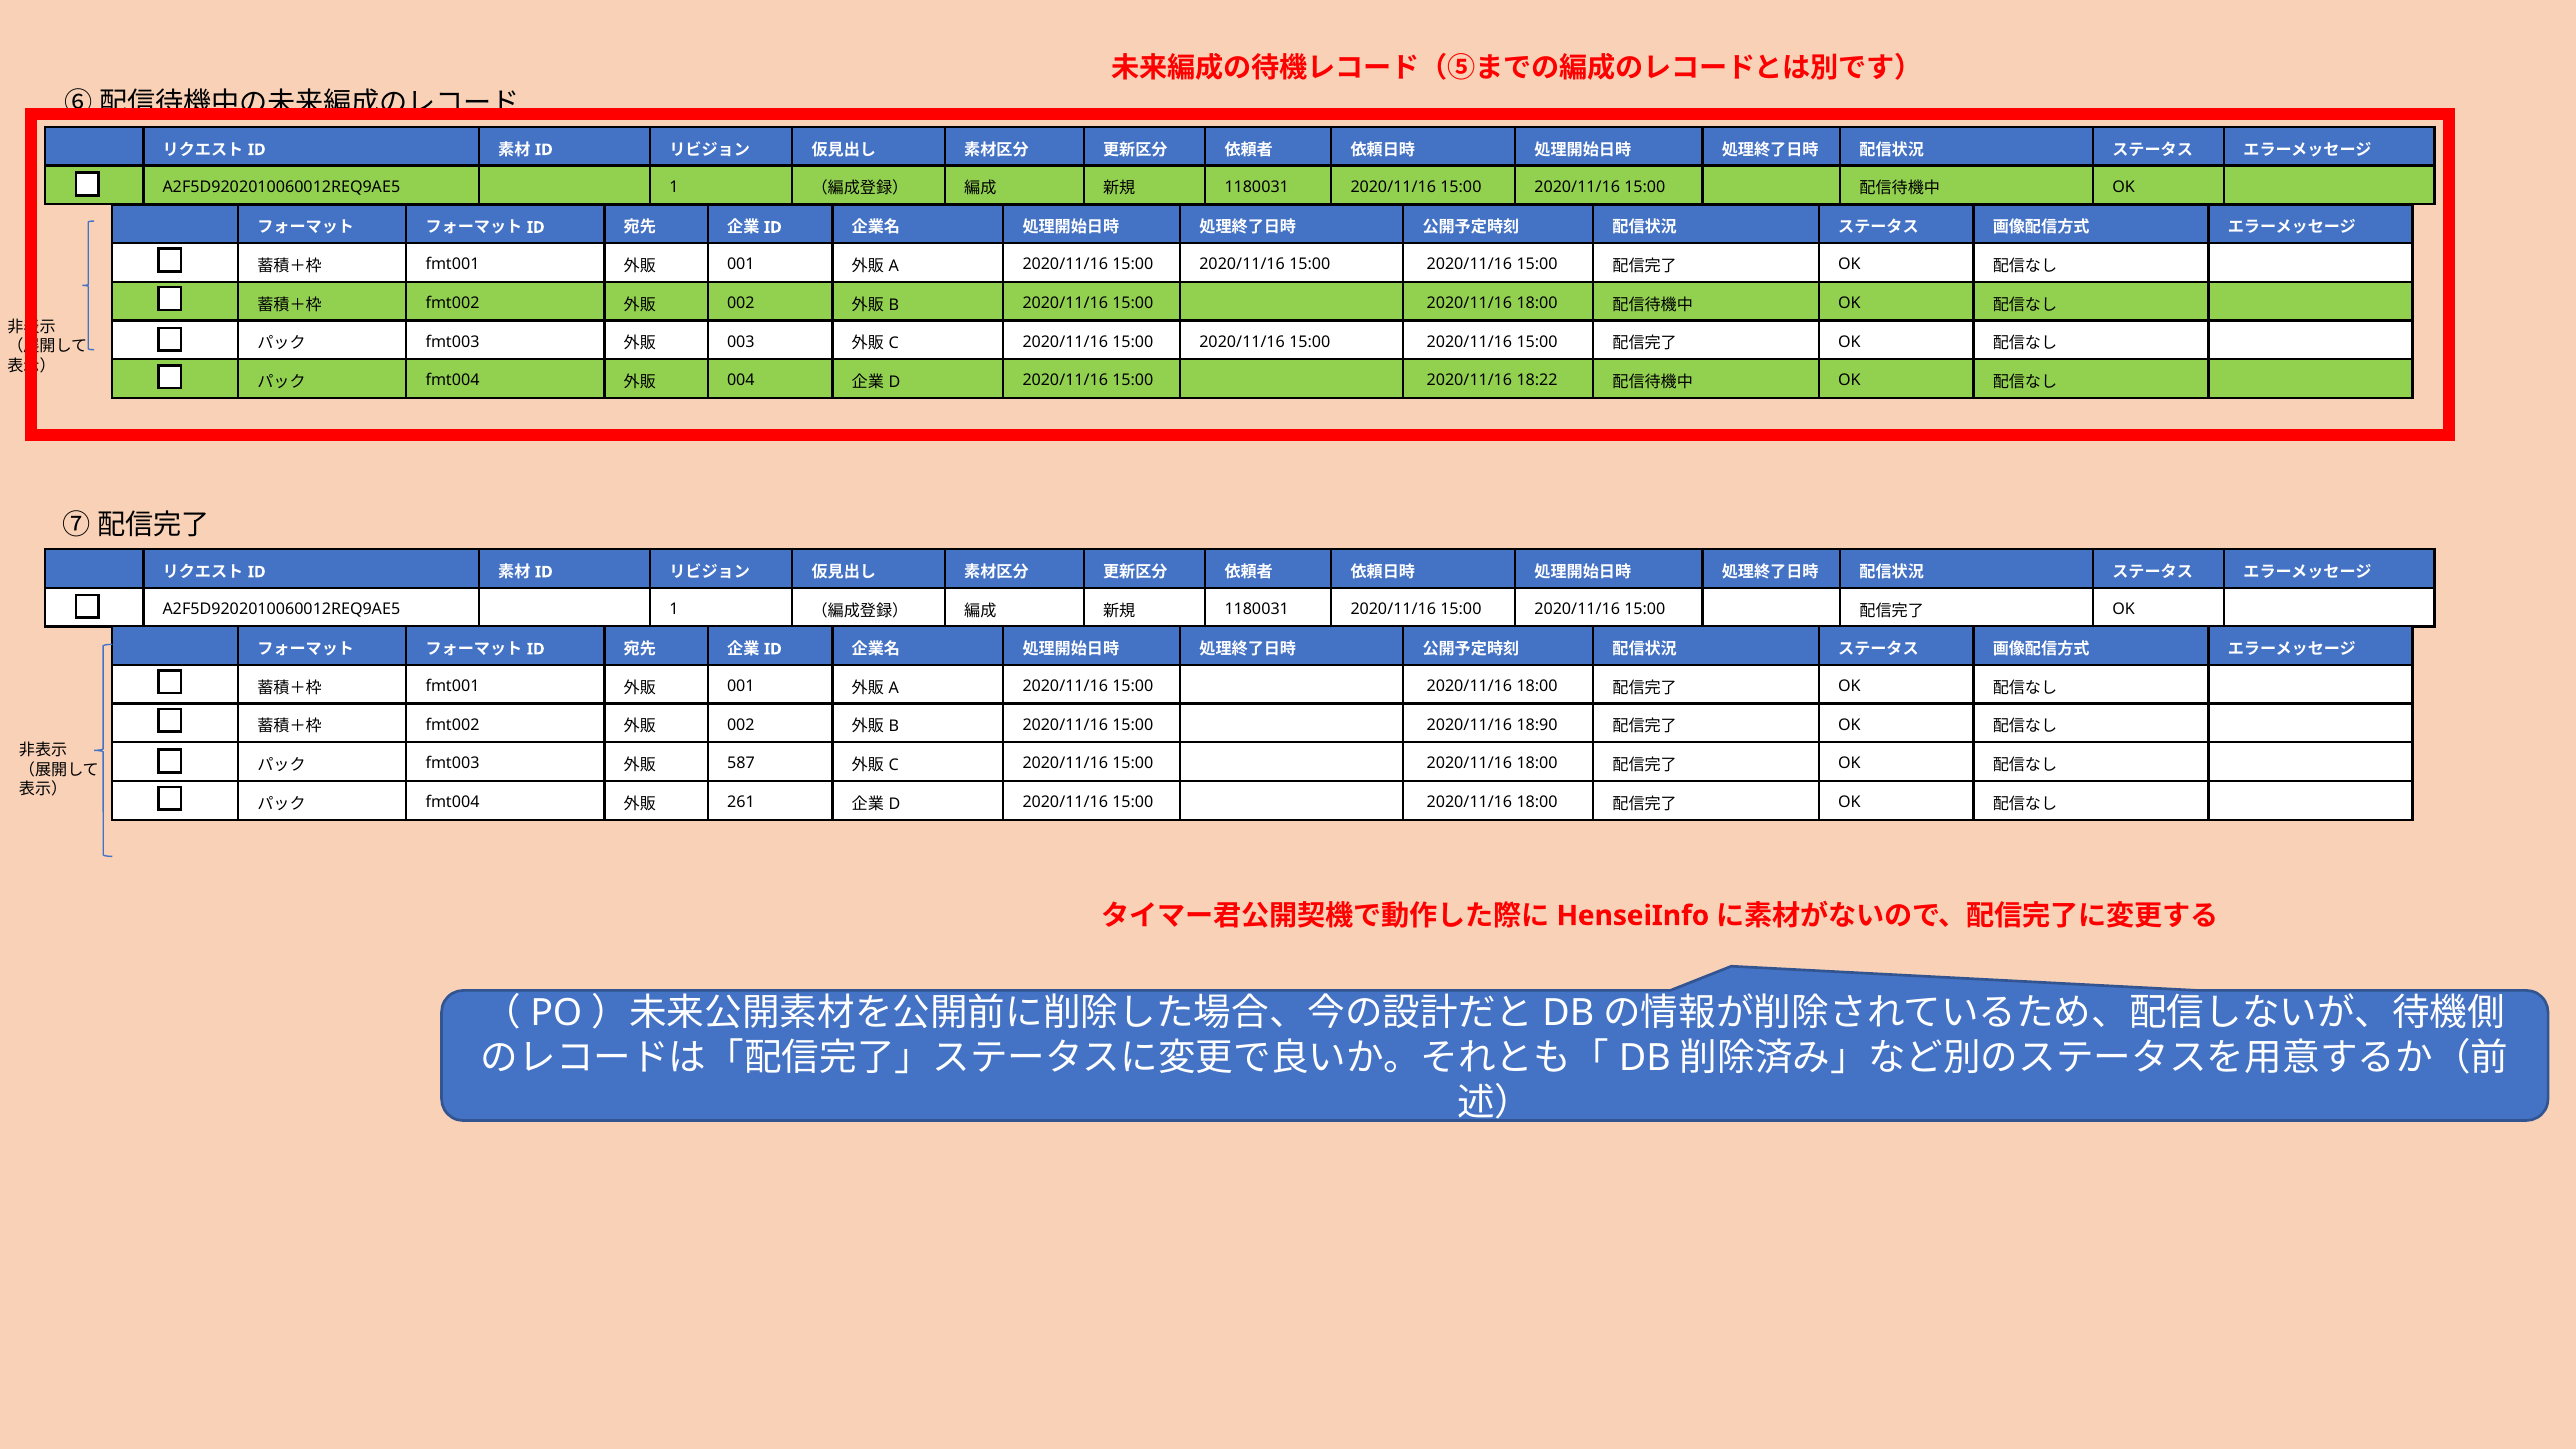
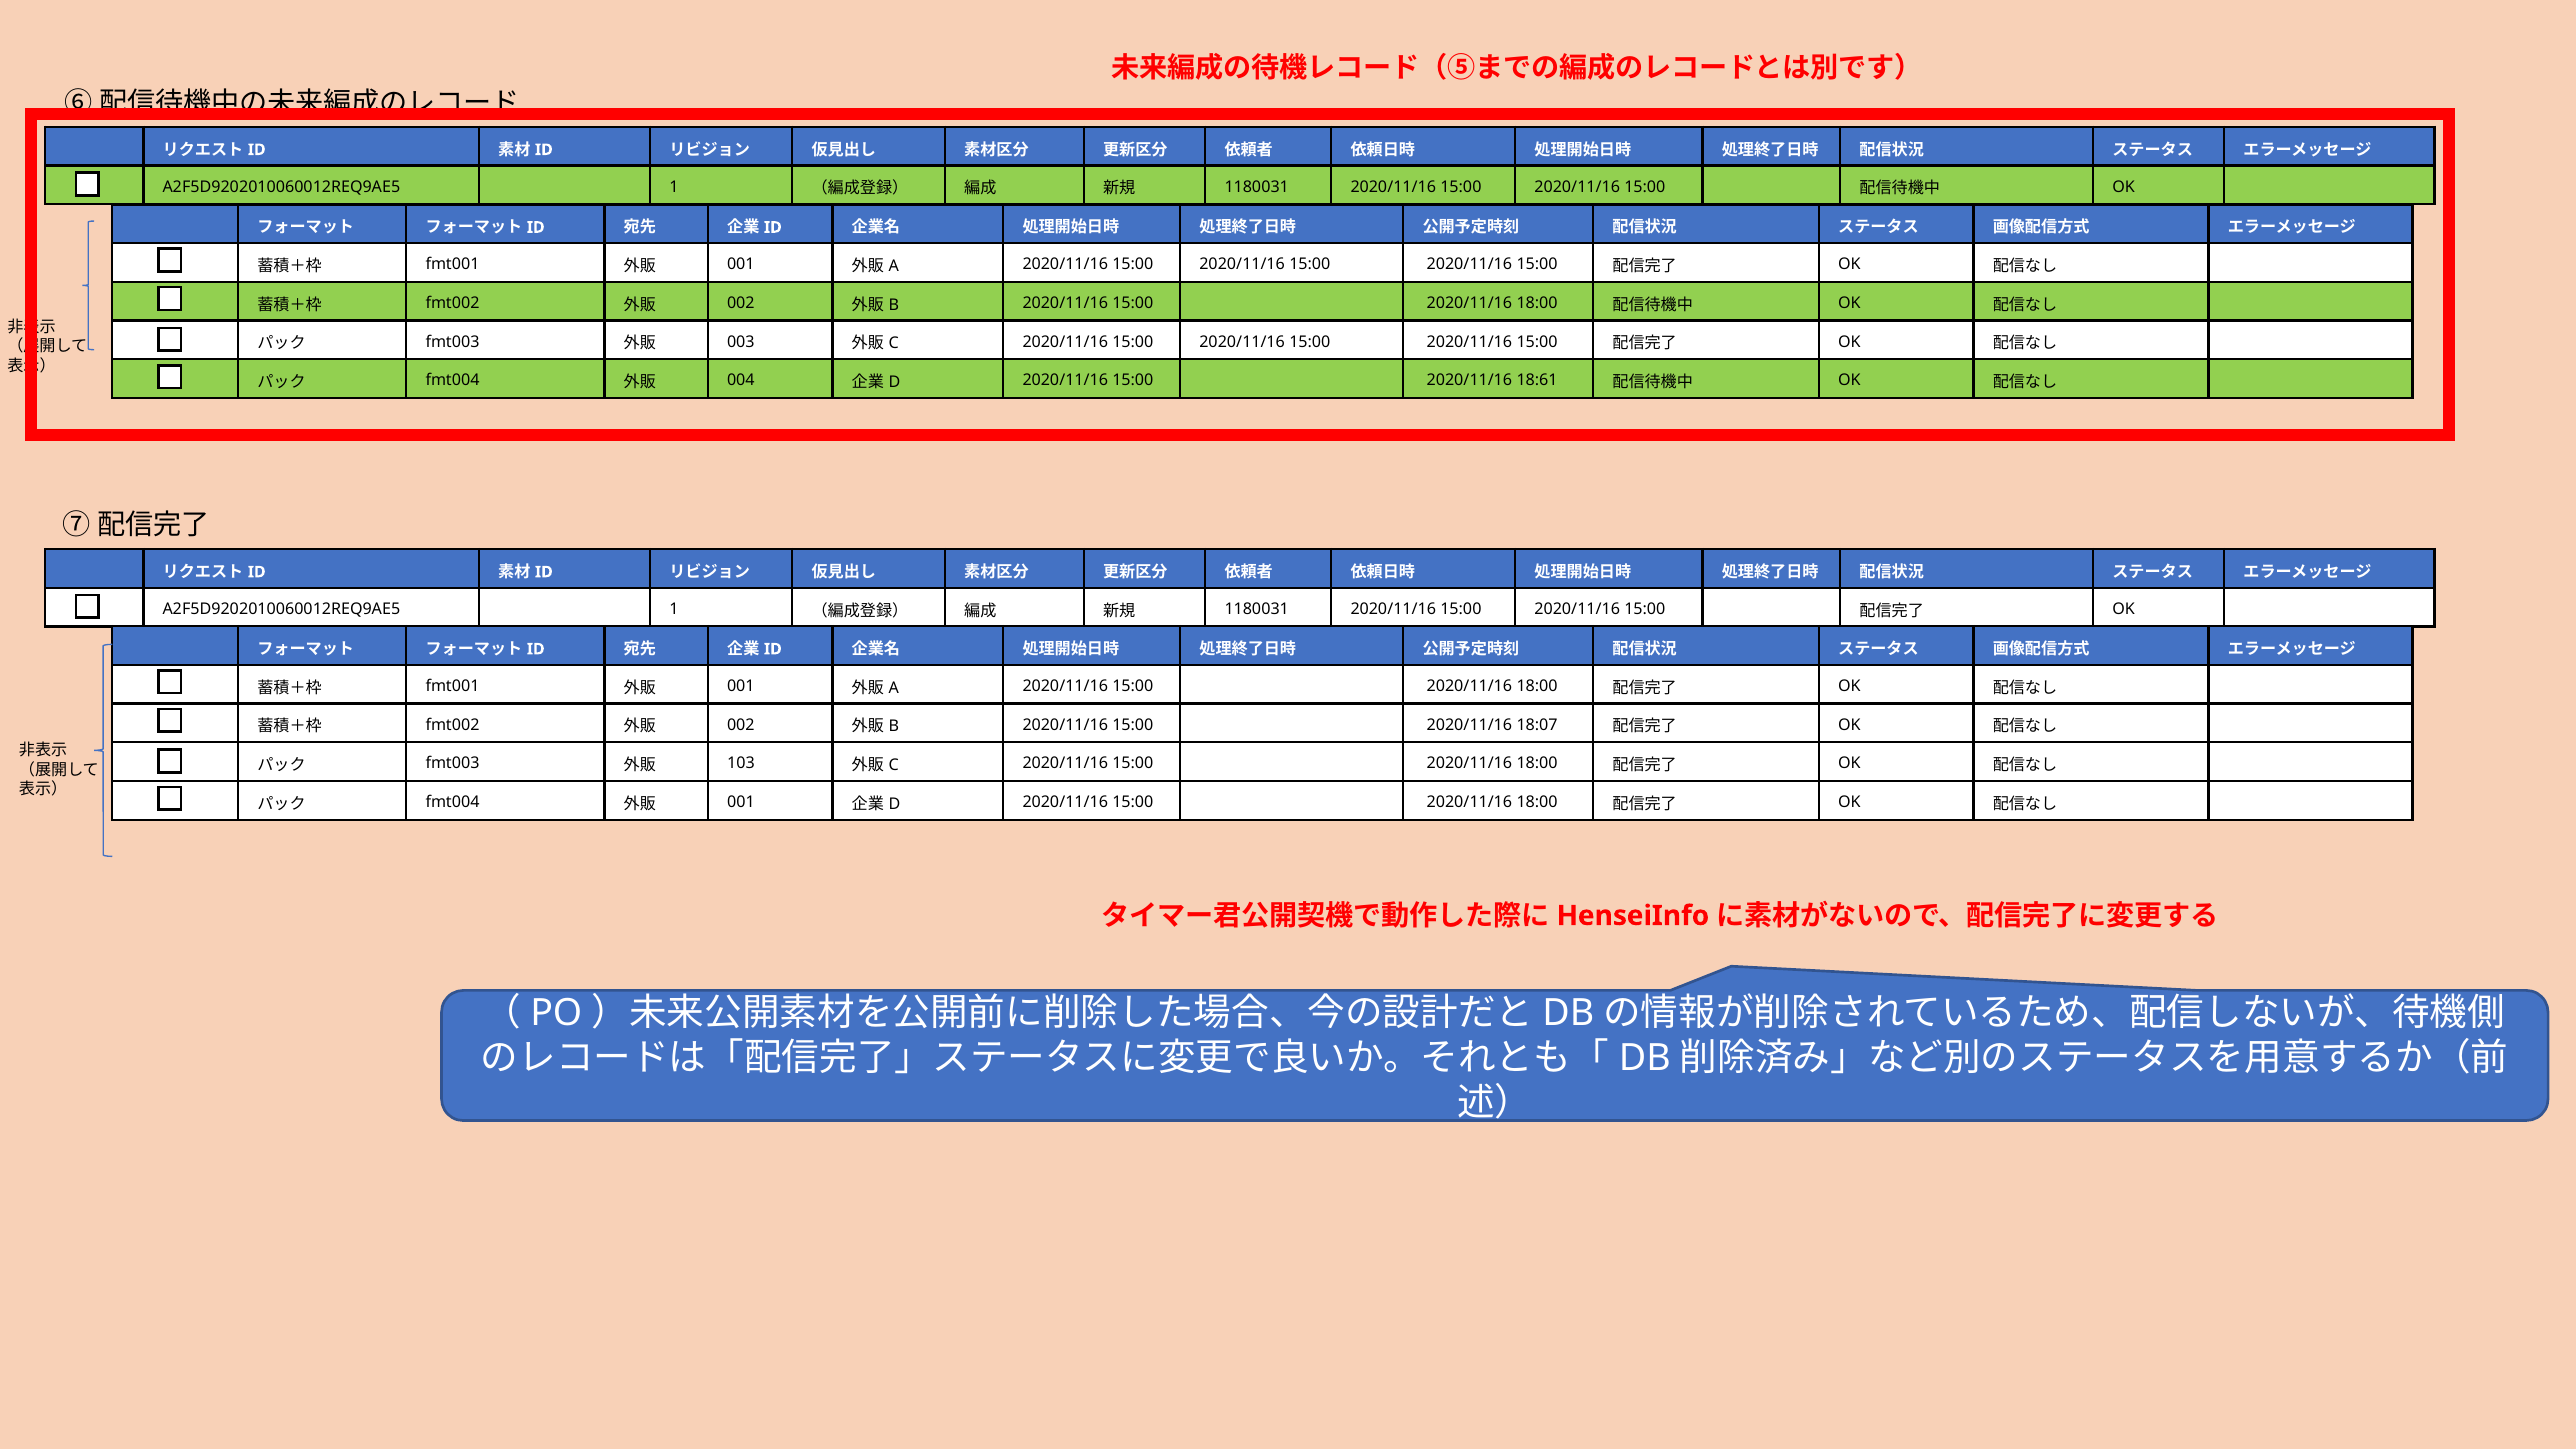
18:22: 18:22 -> 18:61
18:90: 18:90 -> 18:07
587: 587 -> 103
261 at (741, 802): 261 -> 001
